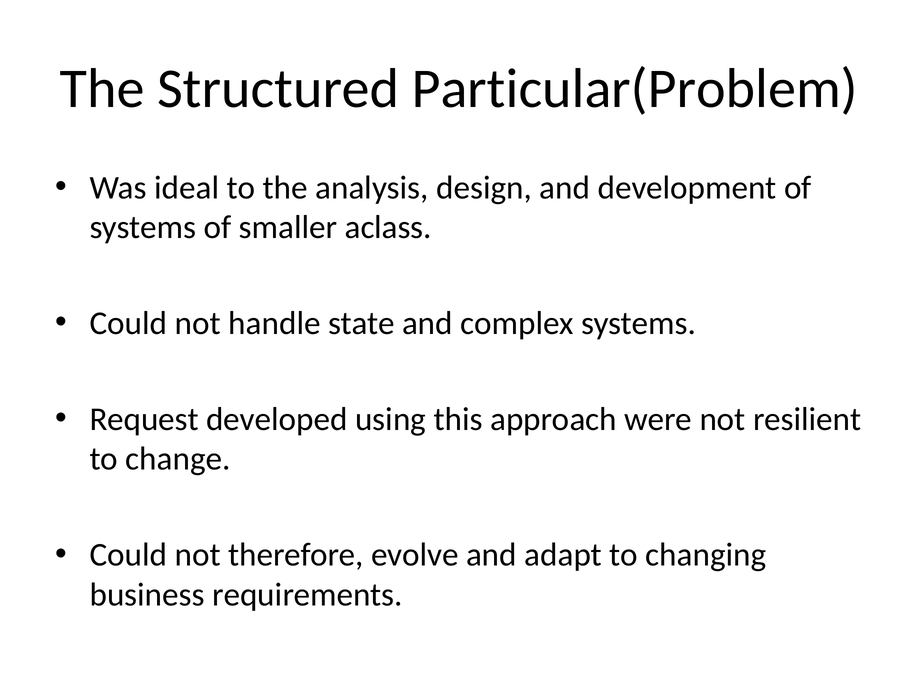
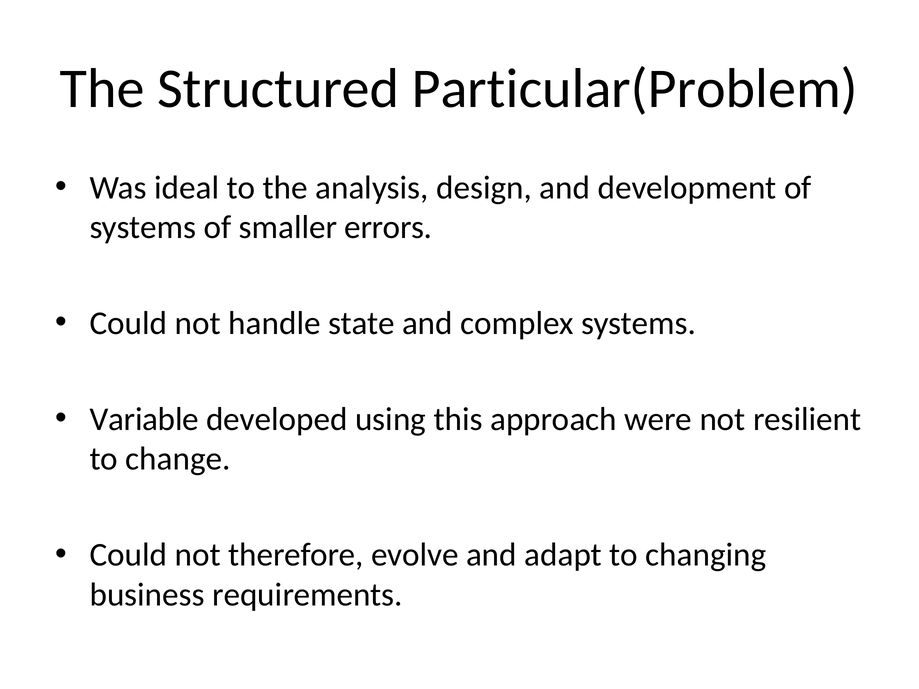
aclass: aclass -> errors
Request: Request -> Variable
